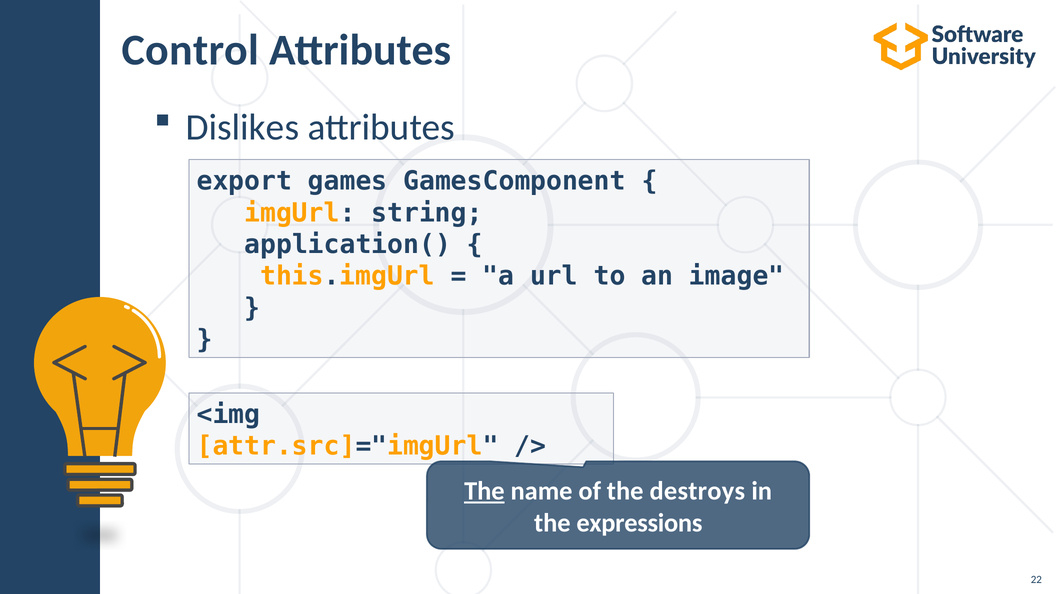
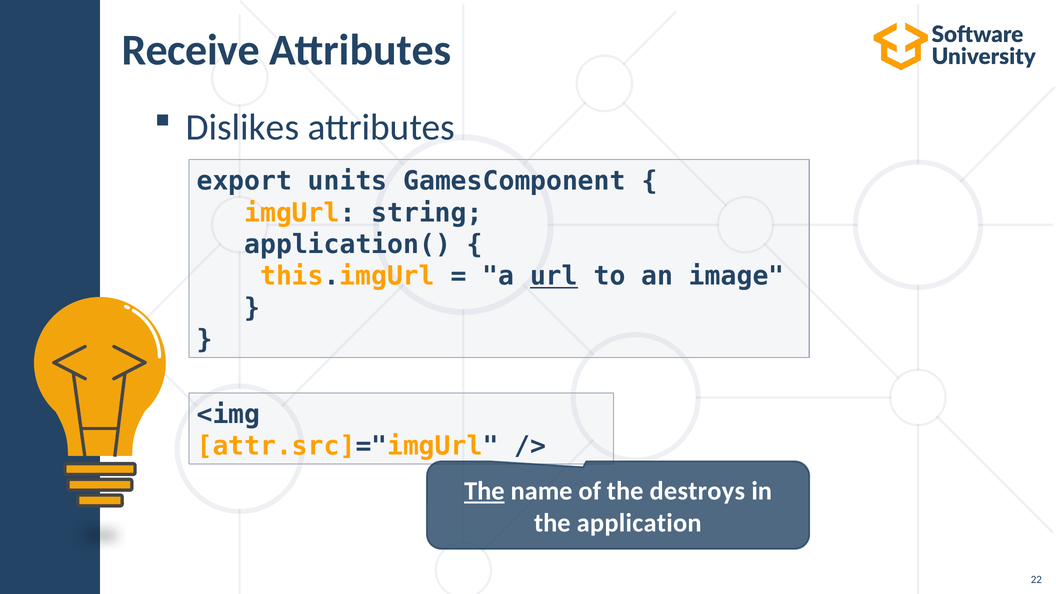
Control: Control -> Receive
games: games -> units
url underline: none -> present
expressions: expressions -> application
